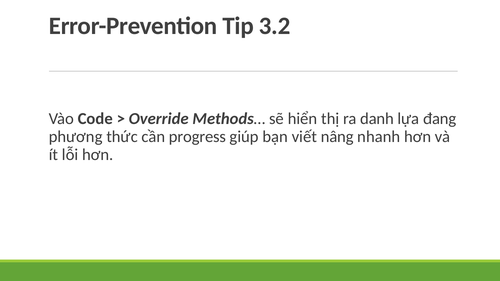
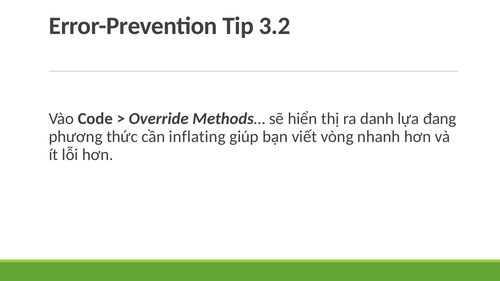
progress: progress -> inflating
nâng: nâng -> vòng
